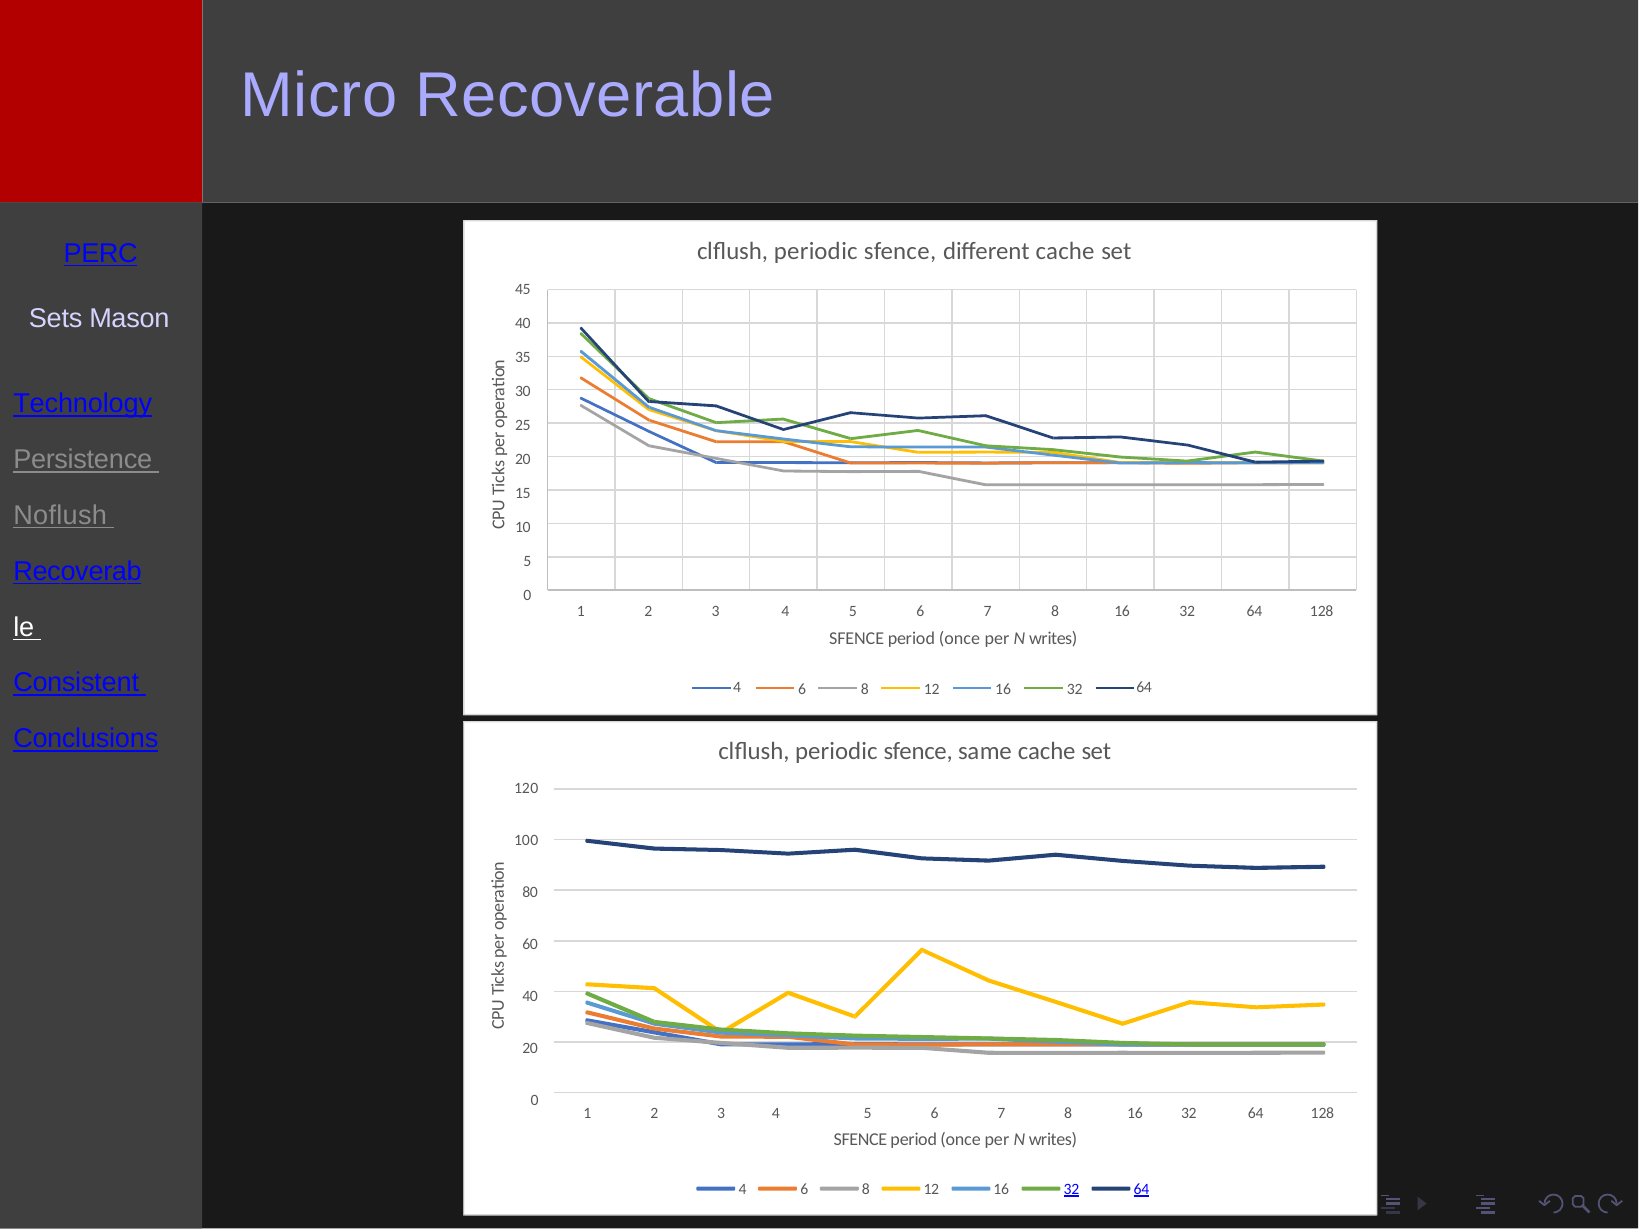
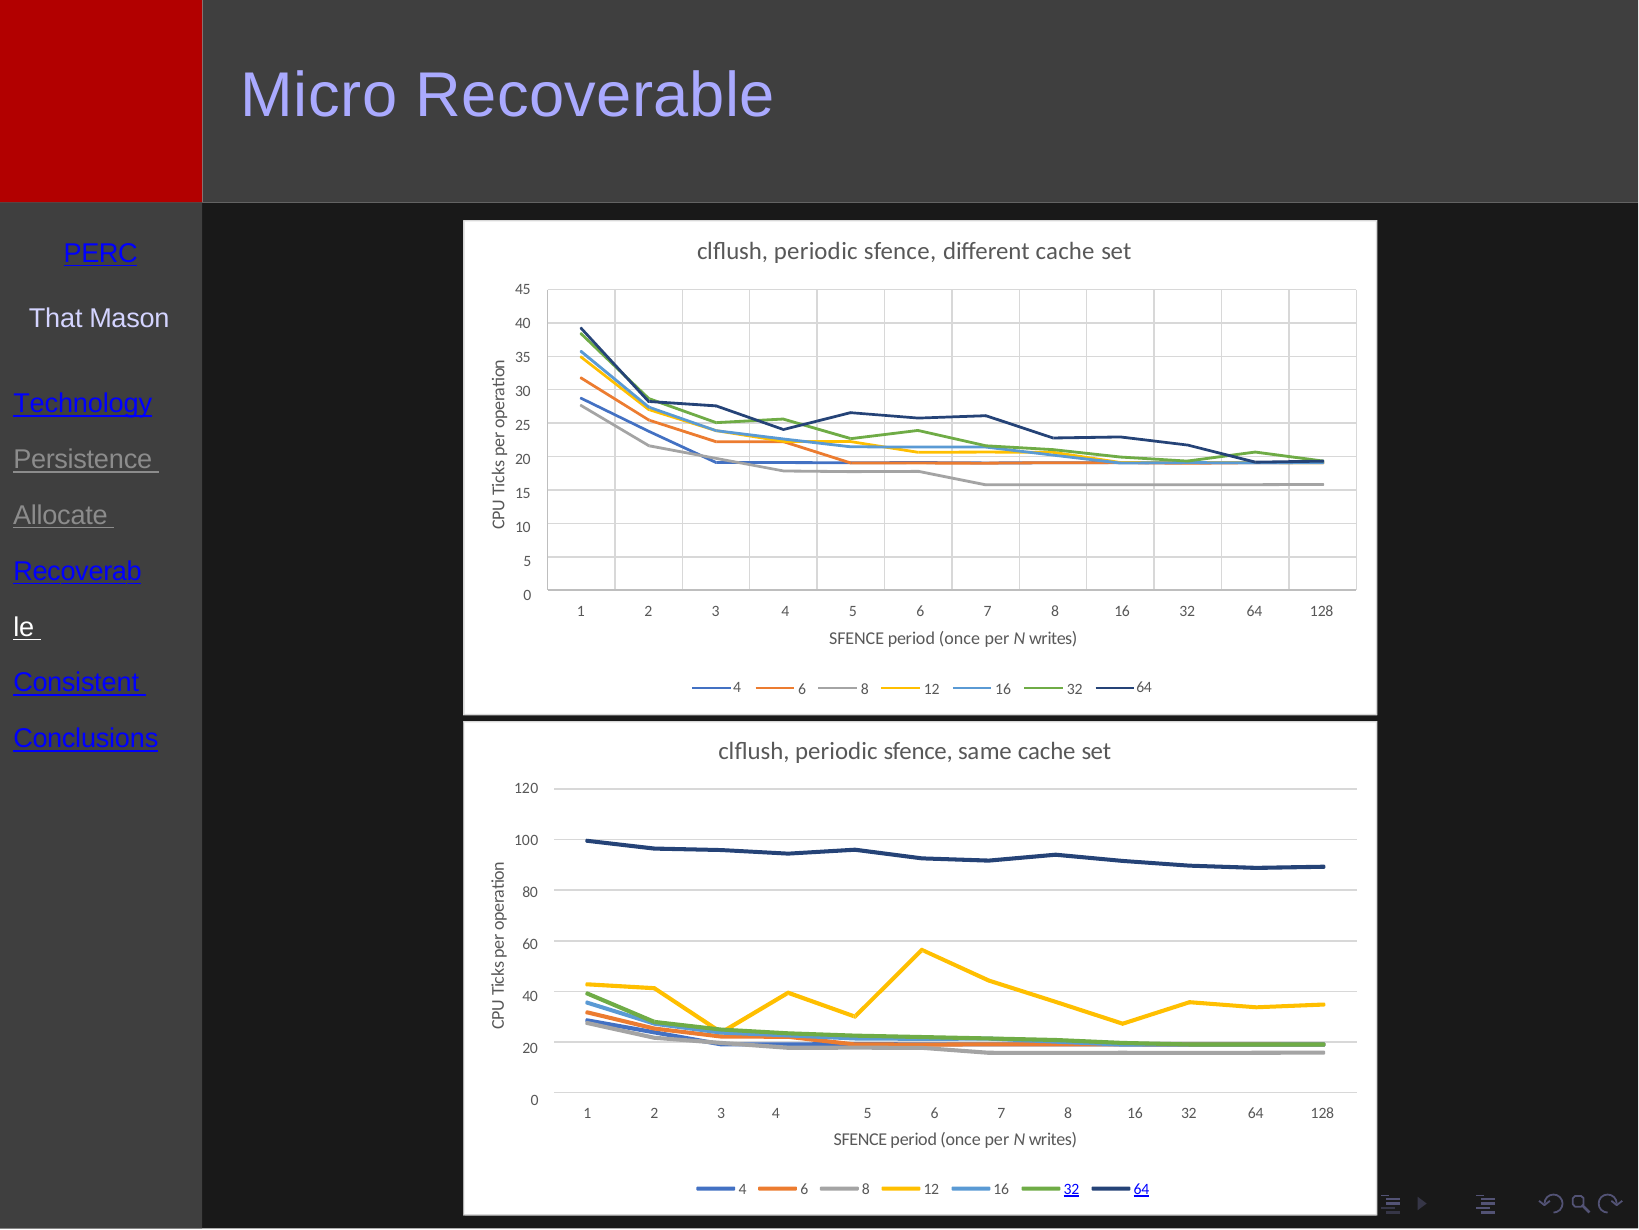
Sets: Sets -> That
Noflush: Noflush -> Allocate
